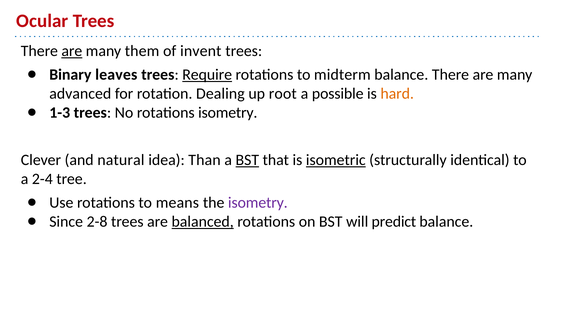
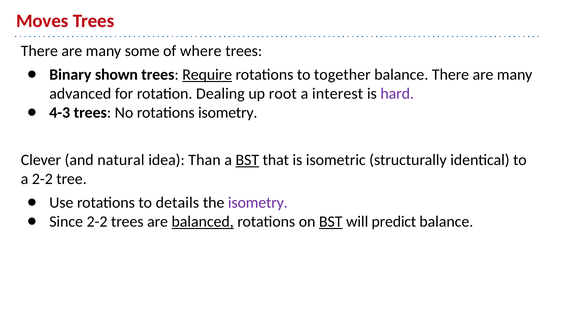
Ocular: Ocular -> Moves
are at (72, 51) underline: present -> none
them: them -> some
invent: invent -> where
leaves: leaves -> shown
midterm: midterm -> together
possible: possible -> interest
hard colour: orange -> purple
1-3: 1-3 -> 4-3
isometric underline: present -> none
a 2-4: 2-4 -> 2-2
means: means -> details
Since 2-8: 2-8 -> 2-2
BST at (331, 222) underline: none -> present
